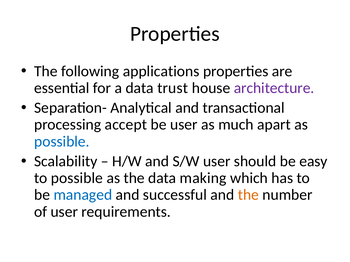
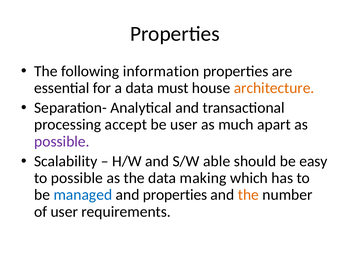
applications: applications -> information
trust: trust -> must
architecture colour: purple -> orange
possible at (62, 142) colour: blue -> purple
S/W user: user -> able
and successful: successful -> properties
